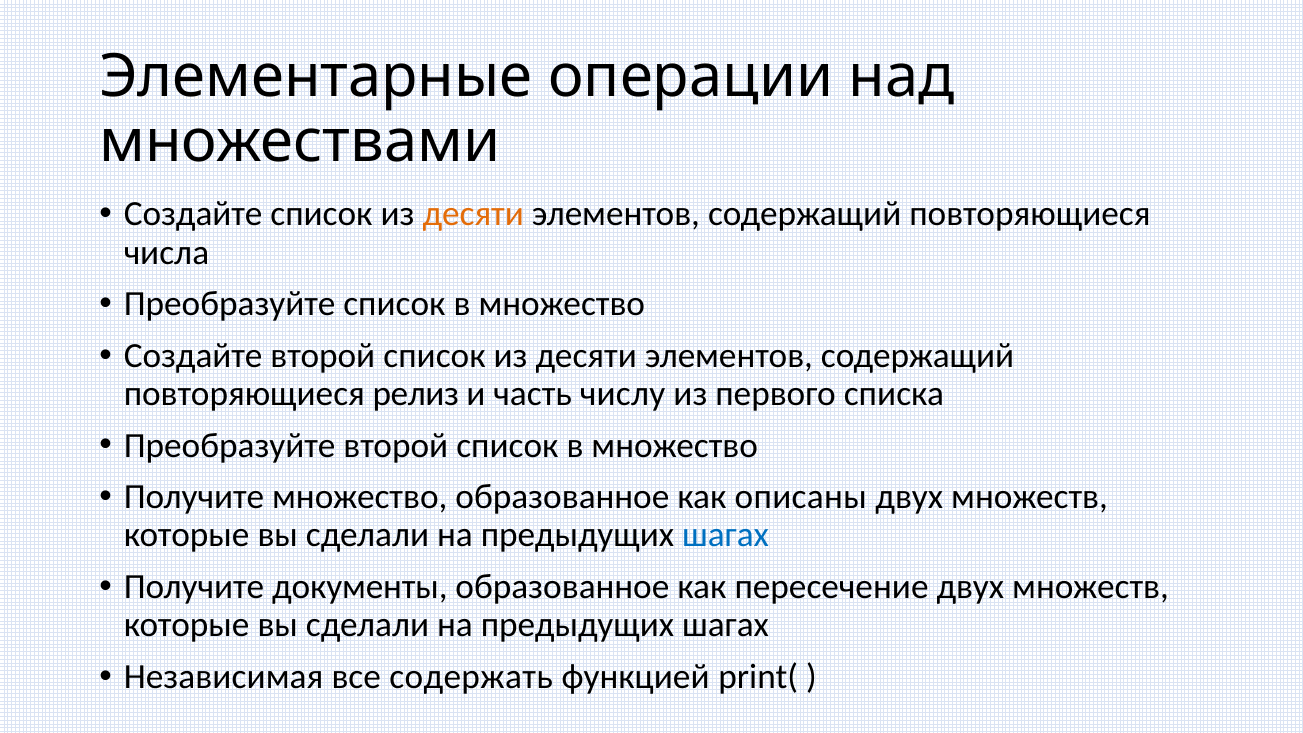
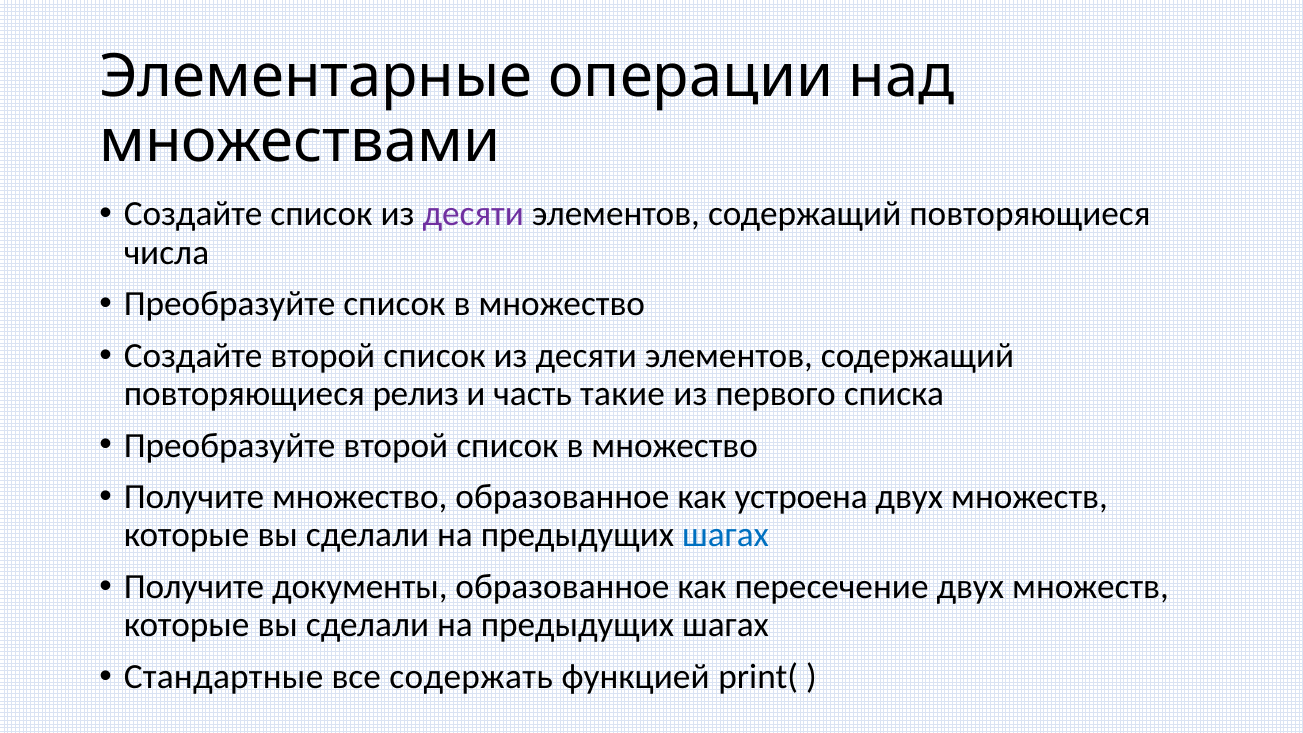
десяти at (473, 214) colour: orange -> purple
числу: числу -> такие
описаны: описаны -> устроена
Независимая: Независимая -> Стандартные
